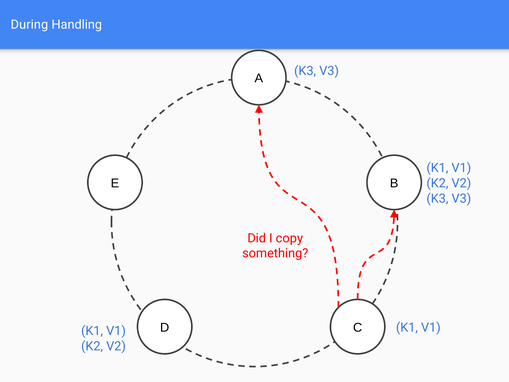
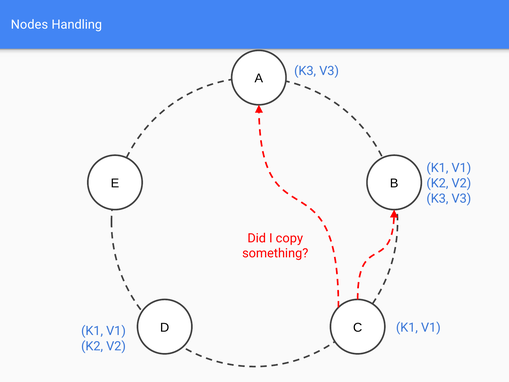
During: During -> Nodes
